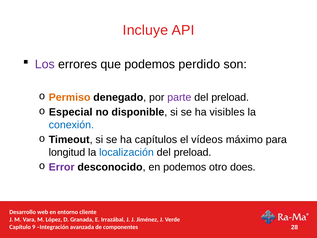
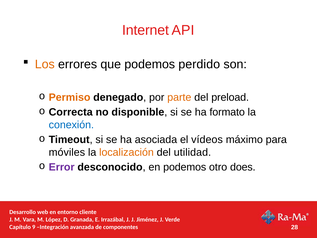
Incluye: Incluye -> Internet
Los colour: purple -> orange
parte colour: purple -> orange
Especial: Especial -> Correcta
visibles: visibles -> formato
capítulos: capítulos -> asociada
longitud: longitud -> móviles
localización colour: blue -> orange
preload at (193, 152): preload -> utilidad
